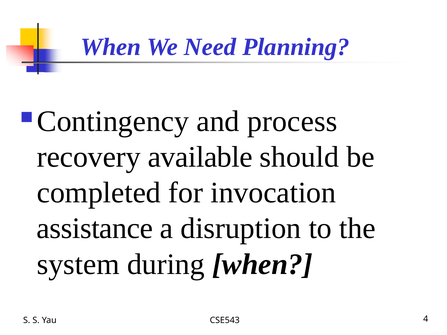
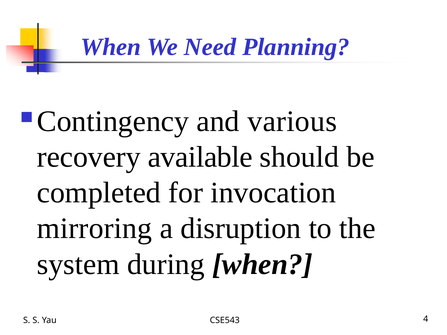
process: process -> various
assistance: assistance -> mirroring
